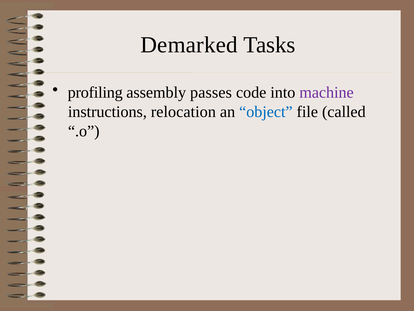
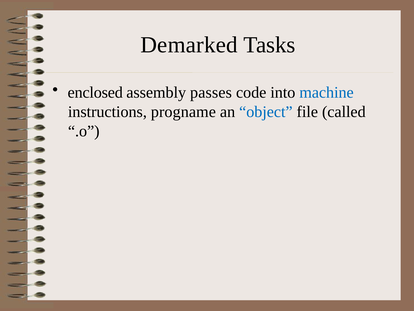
profiling: profiling -> enclosed
machine colour: purple -> blue
relocation: relocation -> progname
